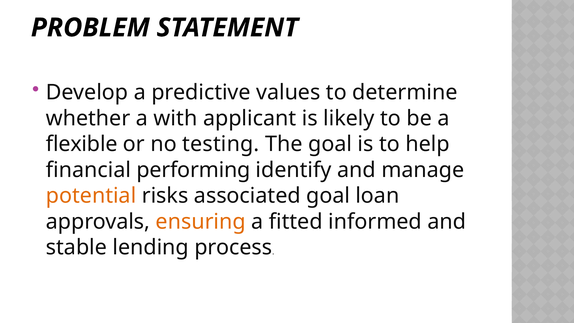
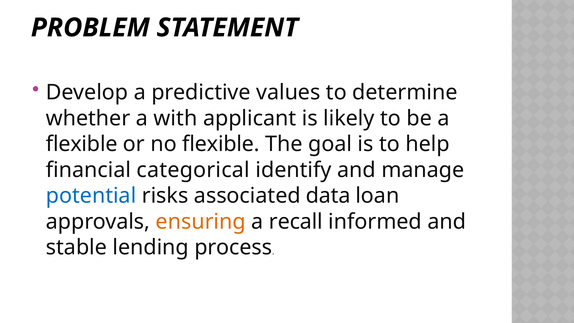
no testing: testing -> flexible
performing: performing -> categorical
potential colour: orange -> blue
associated goal: goal -> data
fitted: fitted -> recall
